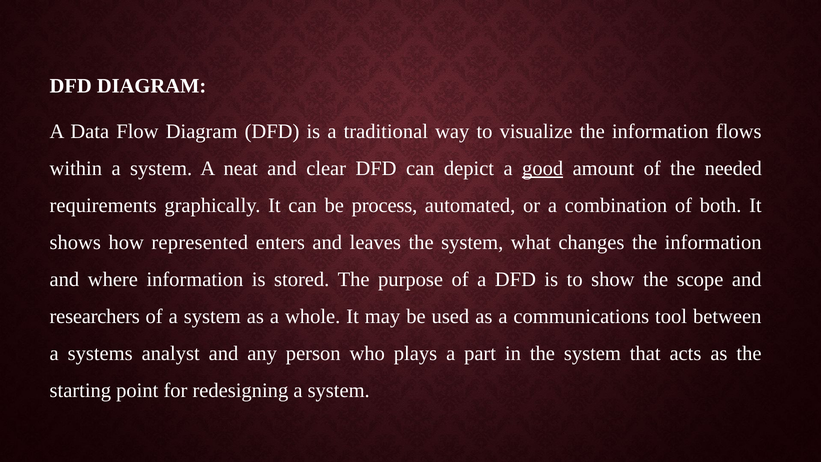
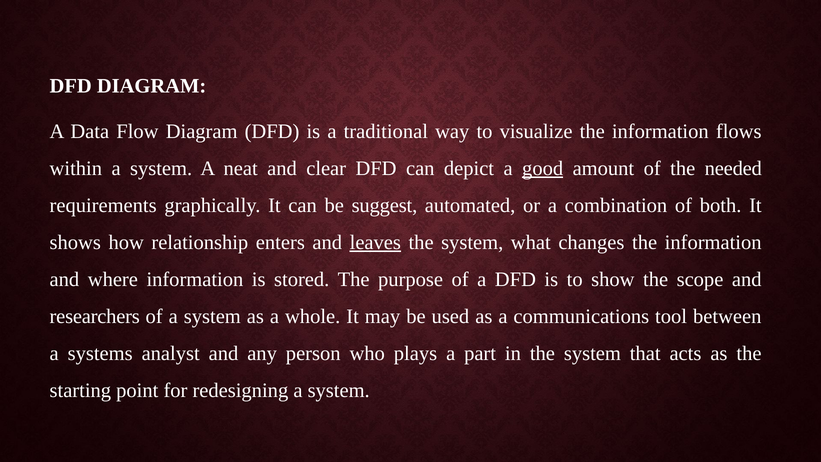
process: process -> suggest
represented: represented -> relationship
leaves underline: none -> present
